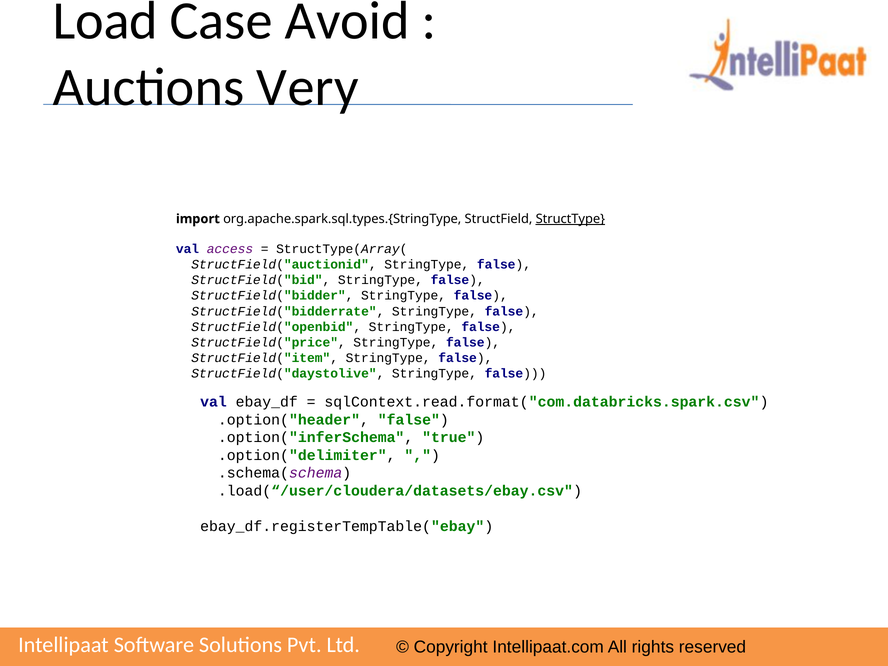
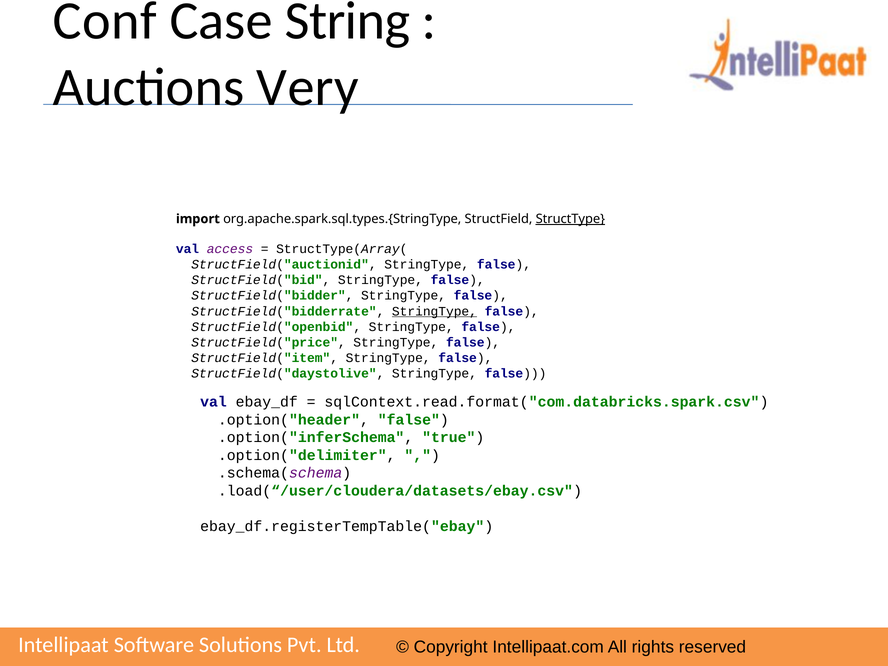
Load: Load -> Conf
Avoid: Avoid -> String
StringType at (434, 311) underline: none -> present
